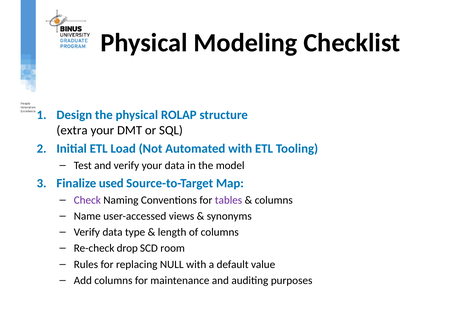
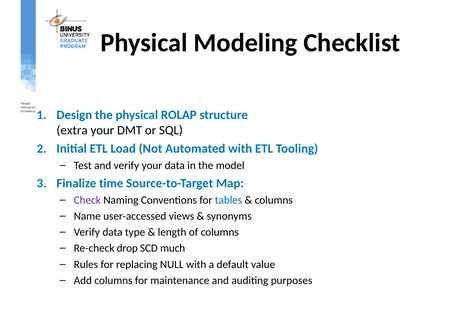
used: used -> time
tables colour: purple -> blue
room: room -> much
